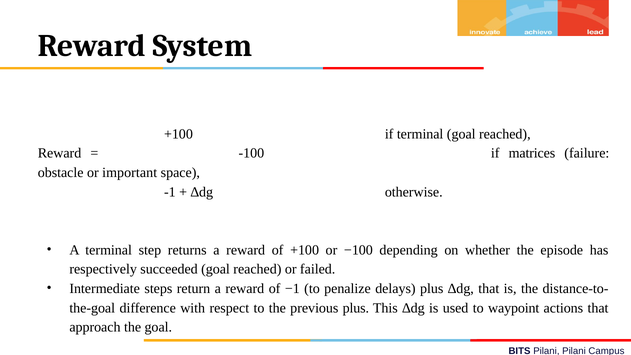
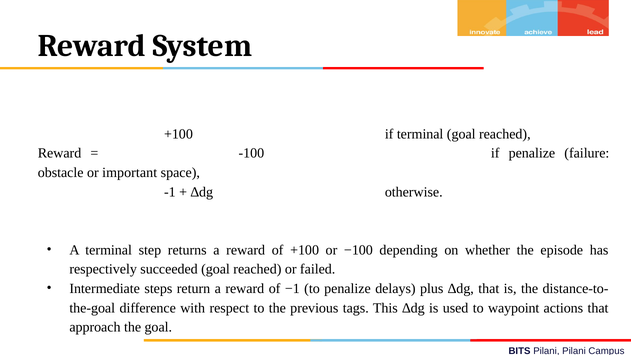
if matrices: matrices -> penalize
previous plus: plus -> tags
